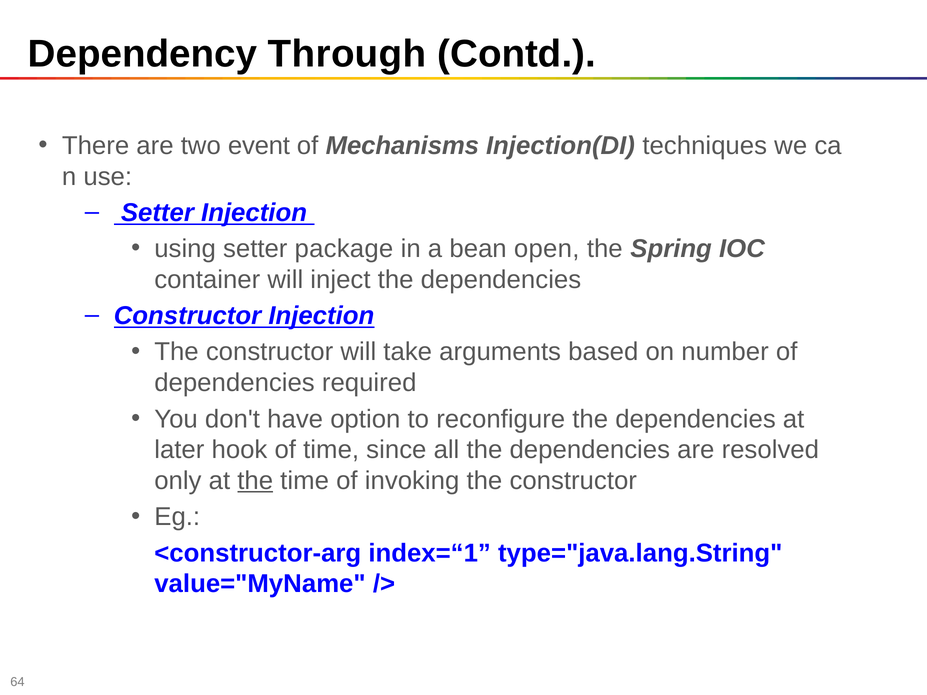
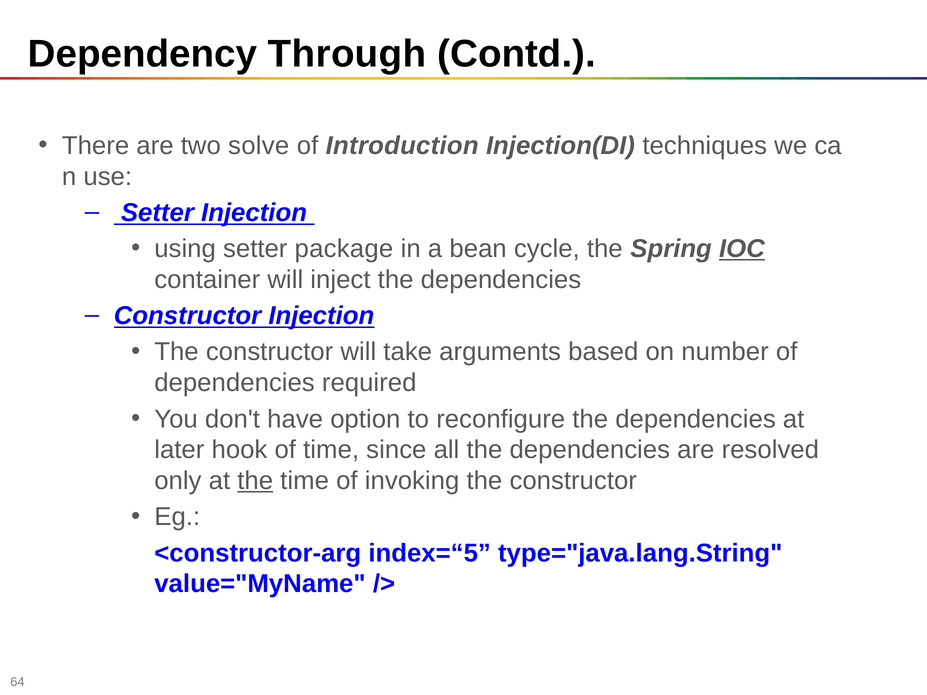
event: event -> solve
Mechanisms: Mechanisms -> Introduction
open: open -> cycle
IOC underline: none -> present
index=“1: index=“1 -> index=“5
